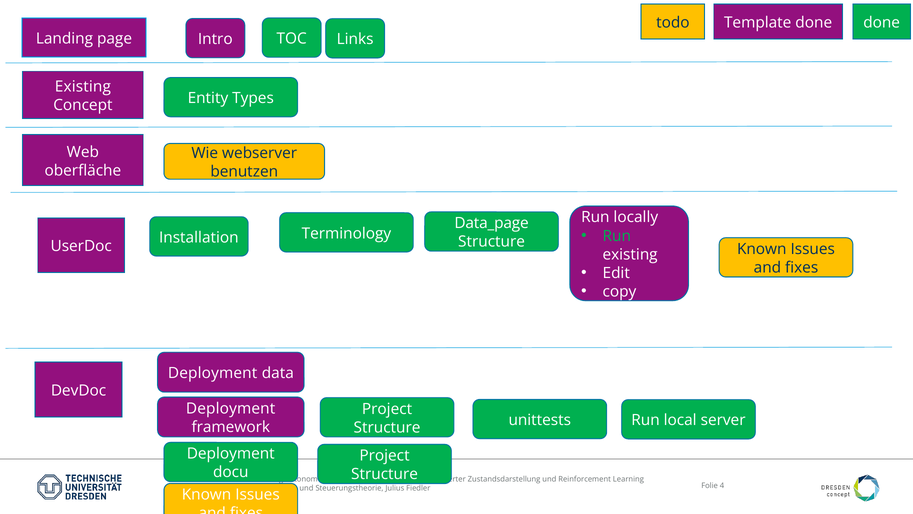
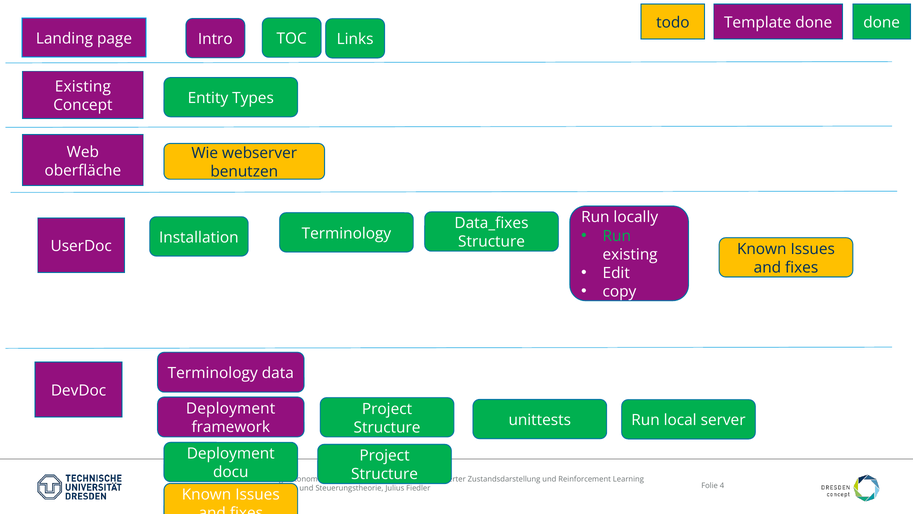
Data_page: Data_page -> Data_fixes
Deployment at (213, 373): Deployment -> Terminology
